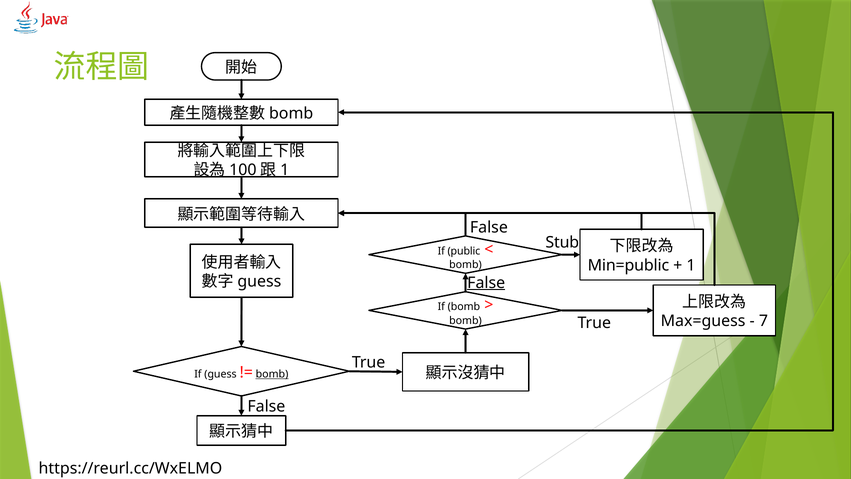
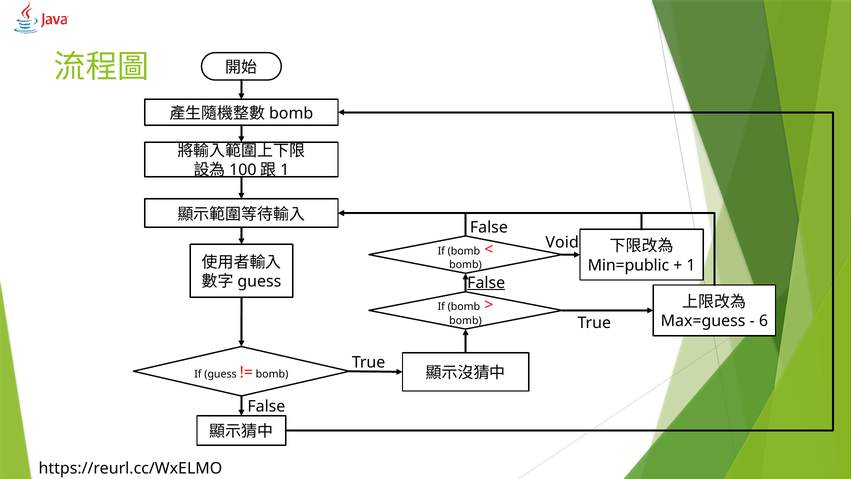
Stub: Stub -> Void
public at (464, 251): public -> bomb
7: 7 -> 6
bomb at (272, 374) underline: present -> none
